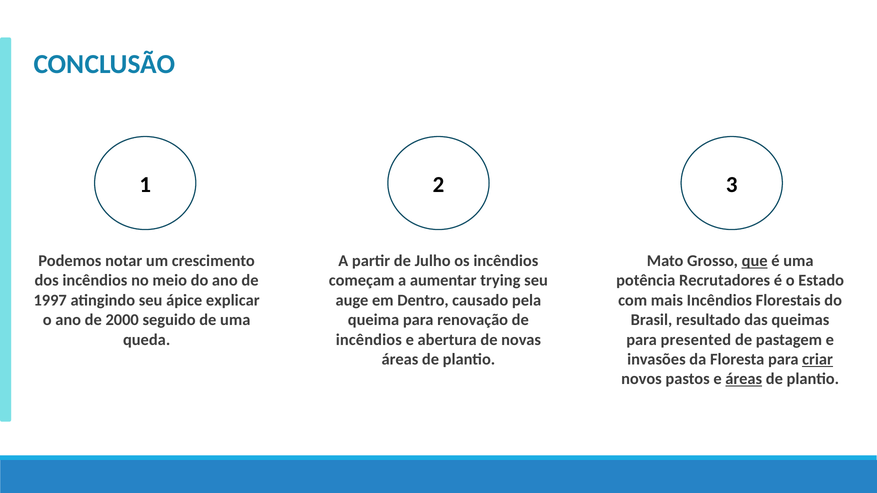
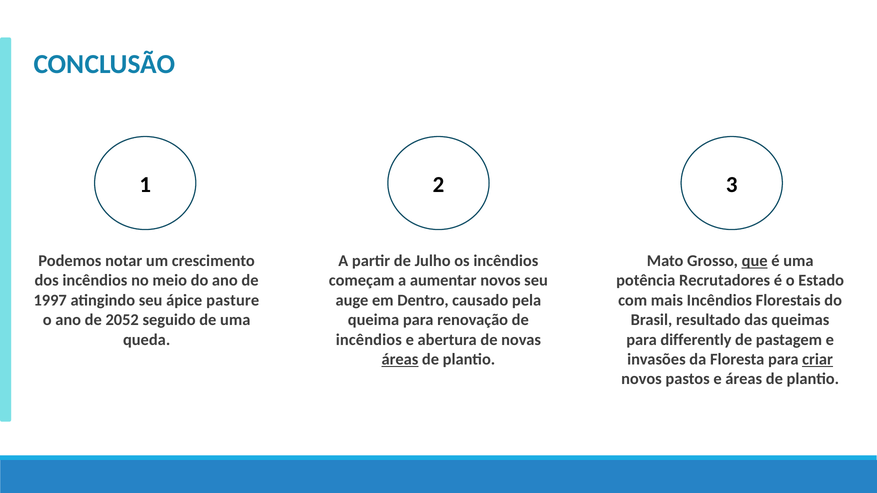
aumentar trying: trying -> novos
explicar: explicar -> pasture
2000: 2000 -> 2052
presented: presented -> differently
áreas at (400, 360) underline: none -> present
áreas at (744, 379) underline: present -> none
